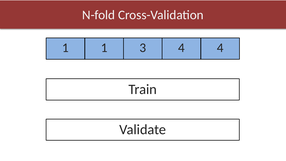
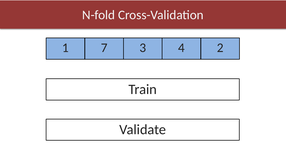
1 1: 1 -> 7
4 4: 4 -> 2
